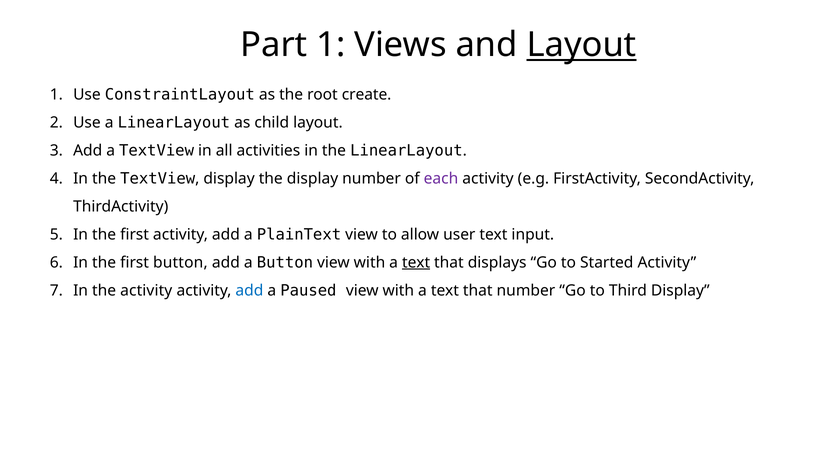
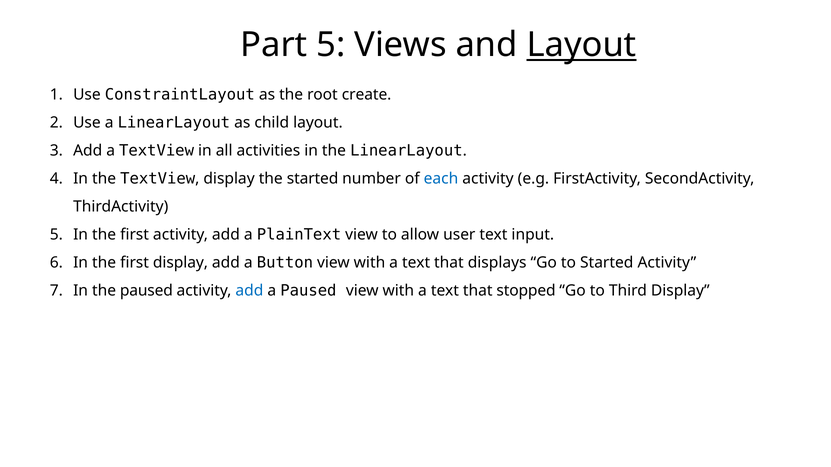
Part 1: 1 -> 5
the display: display -> started
each colour: purple -> blue
first button: button -> display
text at (416, 263) underline: present -> none
the activity: activity -> paused
that number: number -> stopped
